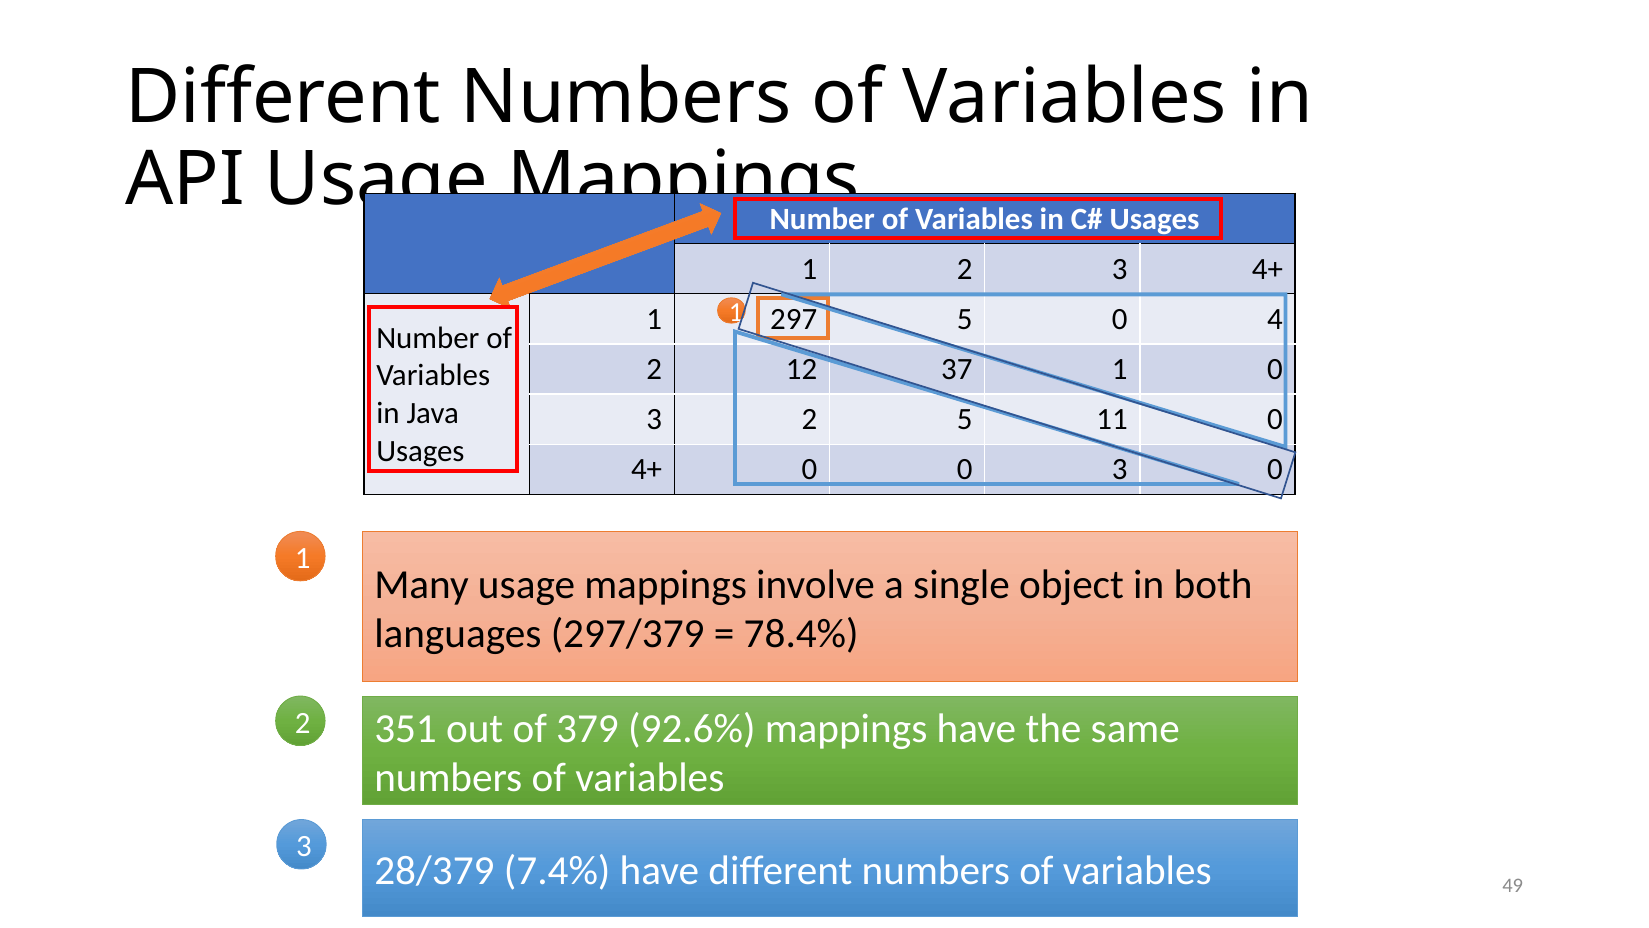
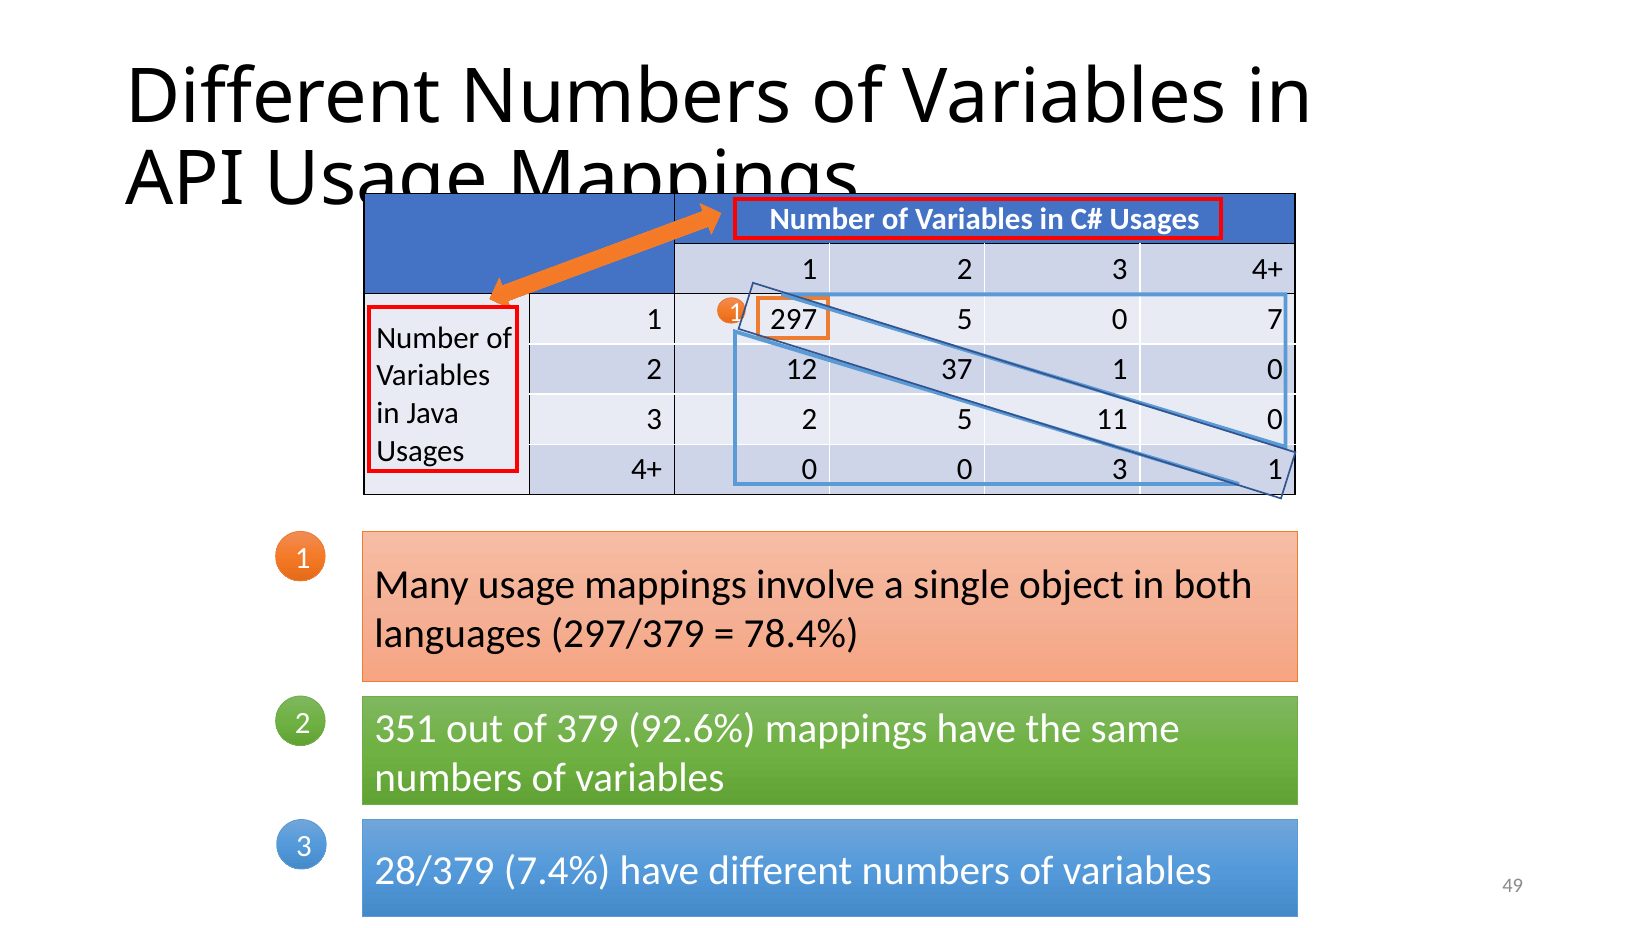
4: 4 -> 7
3 0: 0 -> 1
